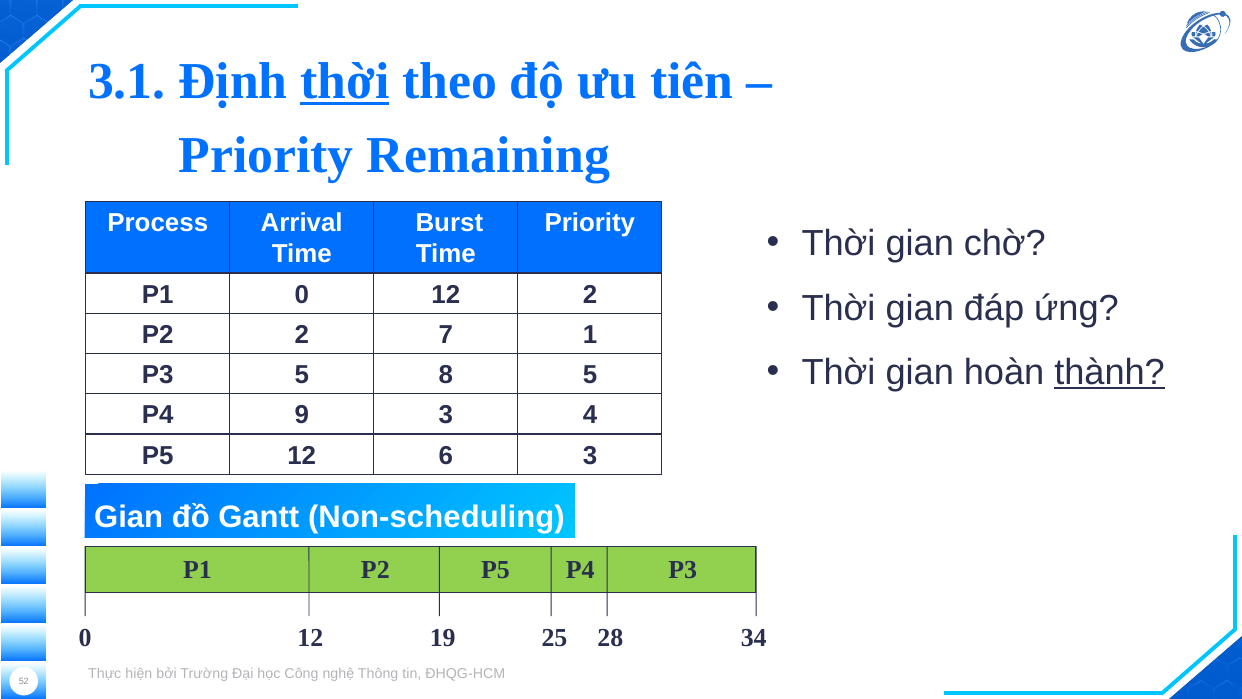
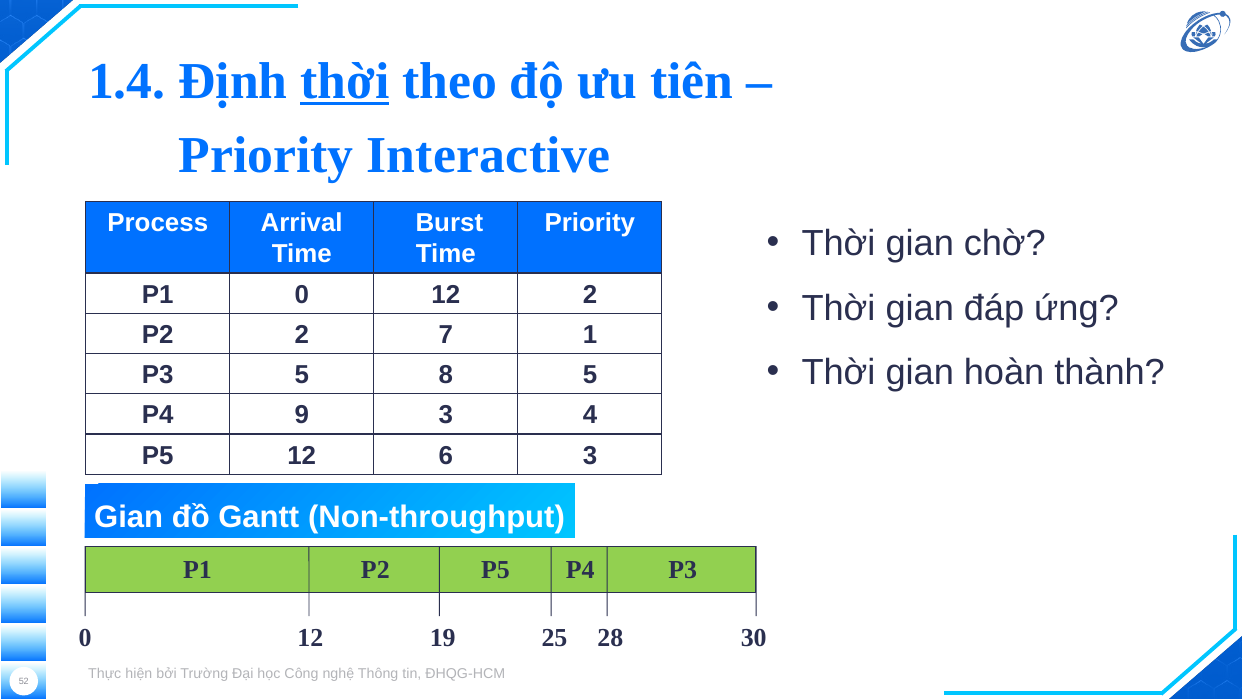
3.1: 3.1 -> 1.4
Remaining: Remaining -> Interactive
thành underline: present -> none
Non-scheduling: Non-scheduling -> Non-throughput
34: 34 -> 30
